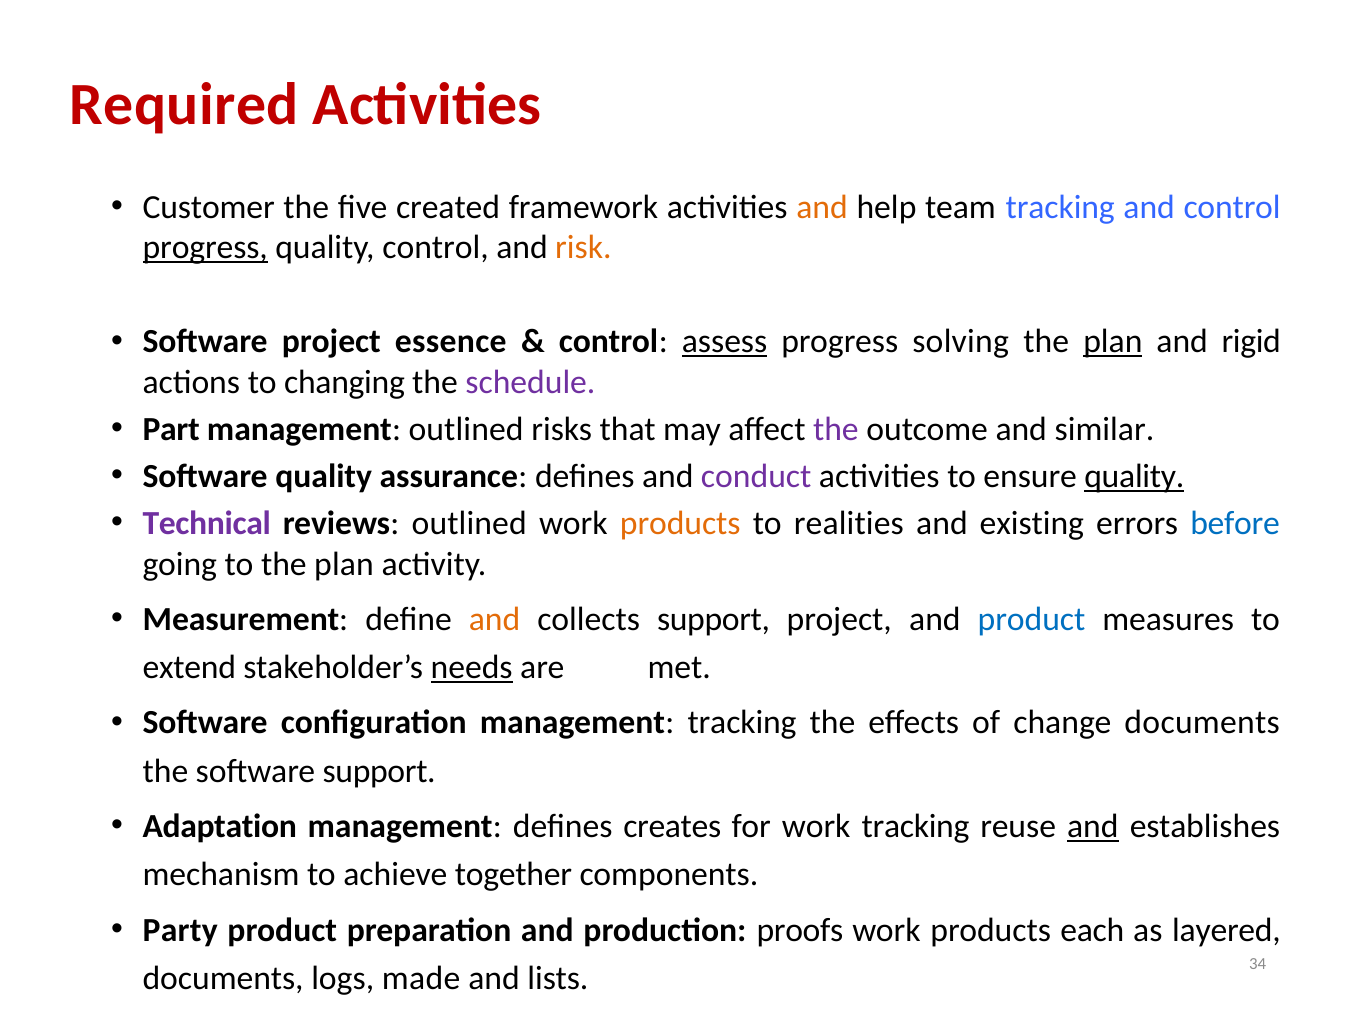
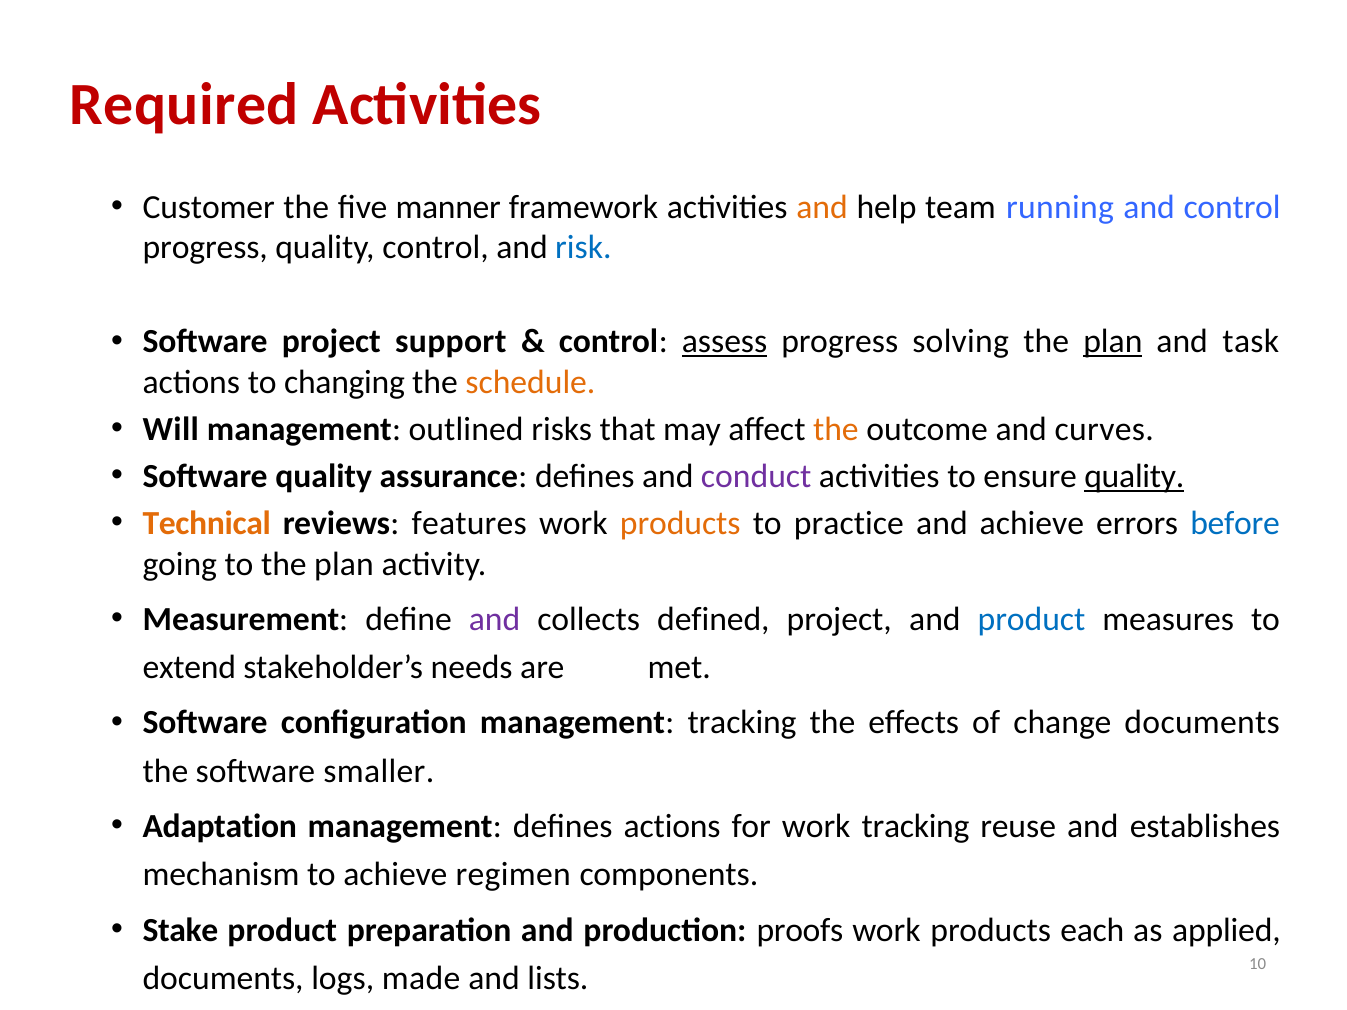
created: created -> manner
team tracking: tracking -> running
progress at (205, 248) underline: present -> none
risk colour: orange -> blue
essence: essence -> support
rigid: rigid -> task
schedule colour: purple -> orange
Part: Part -> Will
the at (836, 429) colour: purple -> orange
similar: similar -> curves
Technical colour: purple -> orange
reviews outlined: outlined -> features
realities: realities -> practice
and existing: existing -> achieve
and at (495, 619) colour: orange -> purple
collects support: support -> defined
needs underline: present -> none
software support: support -> smaller
defines creates: creates -> actions
and at (1093, 827) underline: present -> none
together: together -> regimen
Party: Party -> Stake
layered: layered -> applied
34: 34 -> 10
